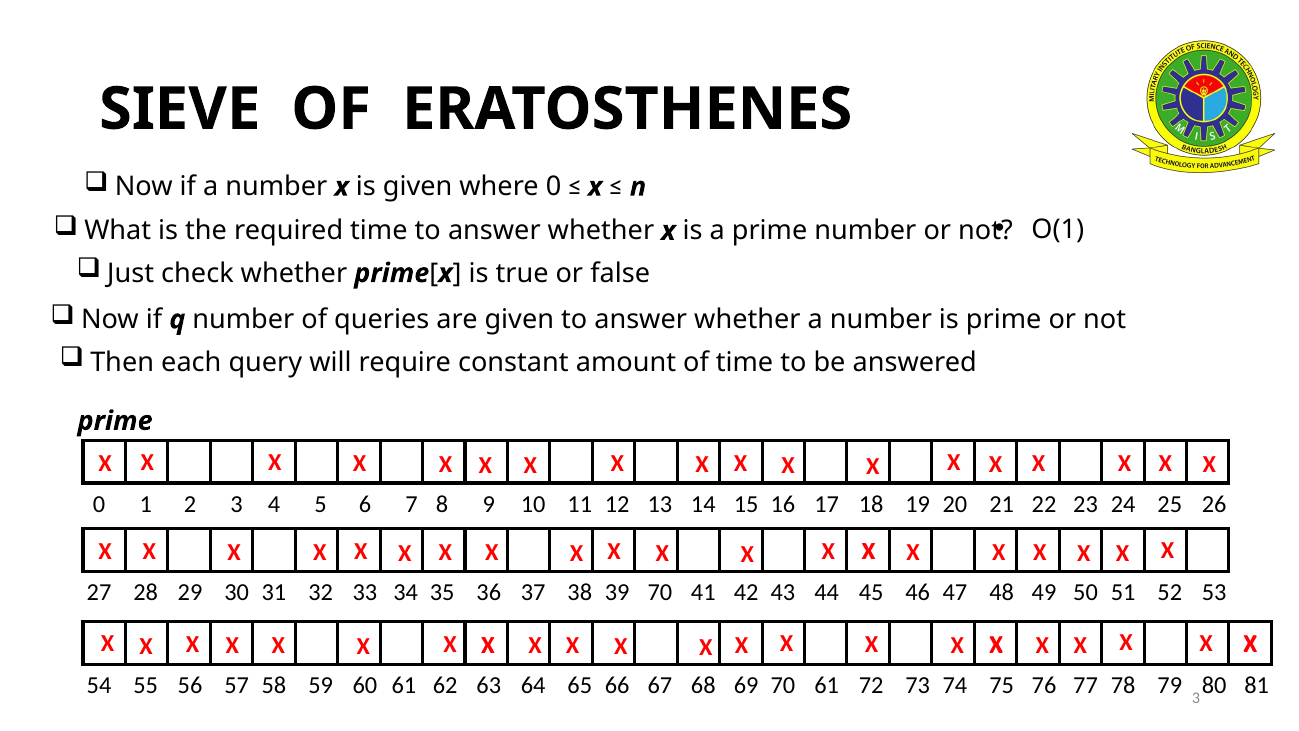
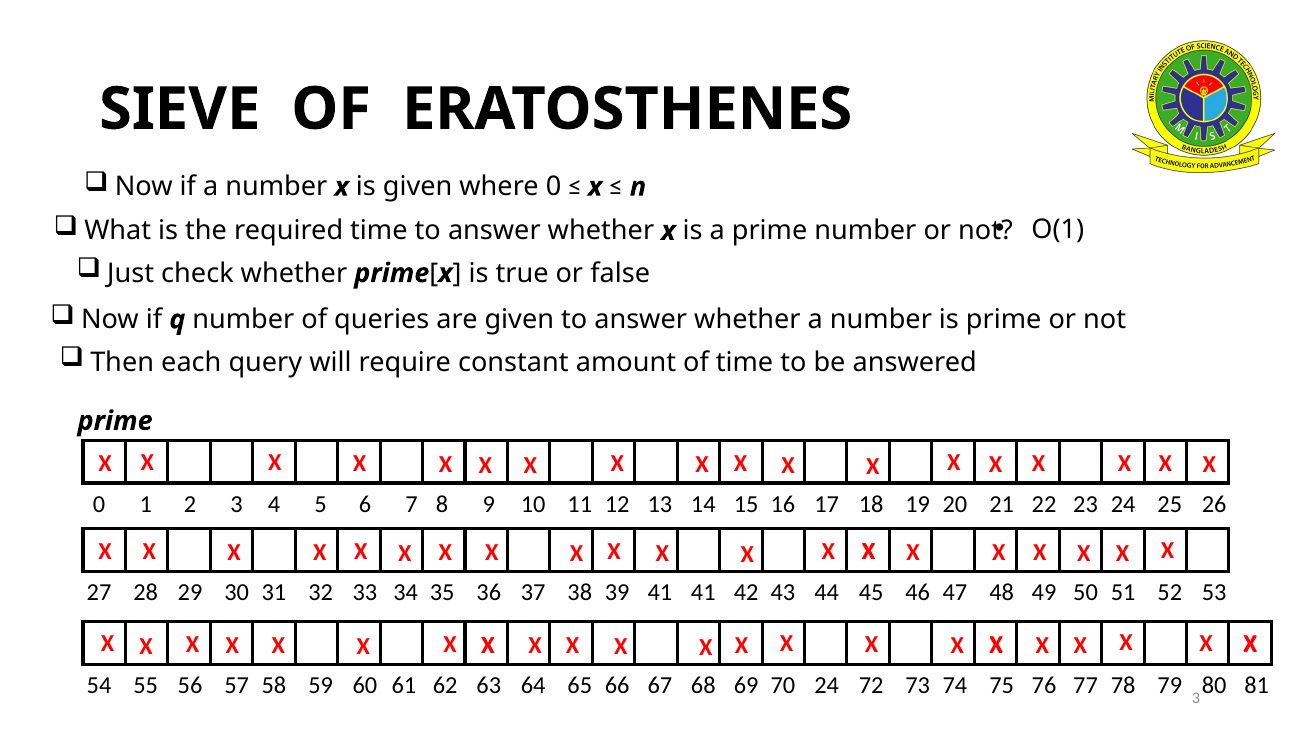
39 70: 70 -> 41
70 61: 61 -> 24
